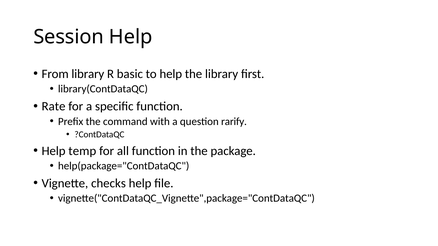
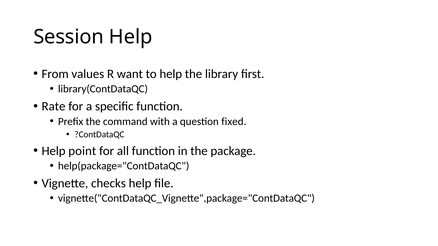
From library: library -> values
basic: basic -> want
rarify: rarify -> fixed
temp: temp -> point
